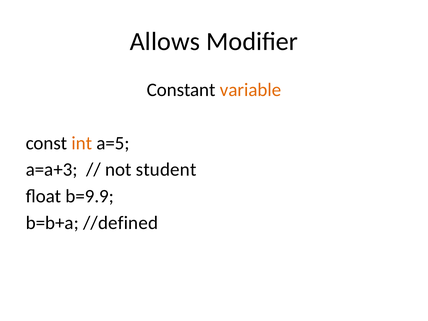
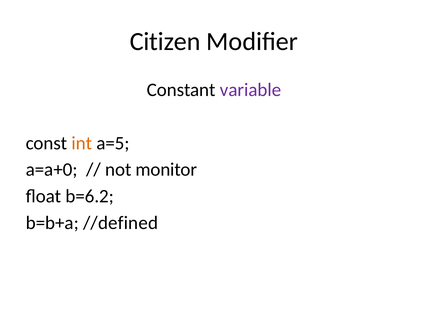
Allows: Allows -> Citizen
variable colour: orange -> purple
a=a+3: a=a+3 -> a=a+0
student: student -> monitor
b=9.9: b=9.9 -> b=6.2
